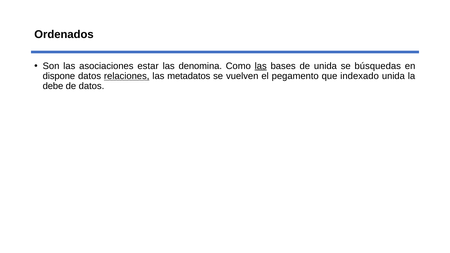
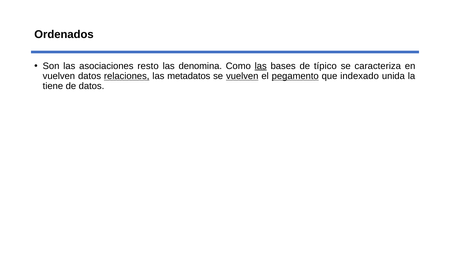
estar: estar -> resto
de unida: unida -> típico
búsquedas: búsquedas -> caracteriza
dispone at (59, 76): dispone -> vuelven
vuelven at (242, 76) underline: none -> present
pegamento underline: none -> present
debe: debe -> tiene
